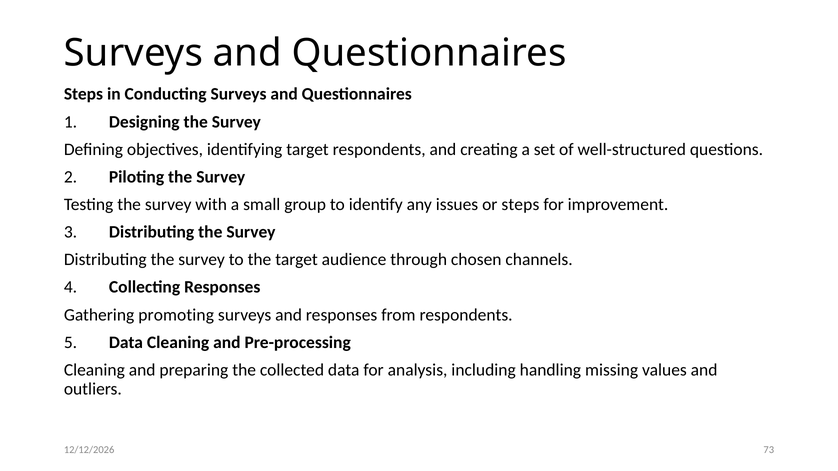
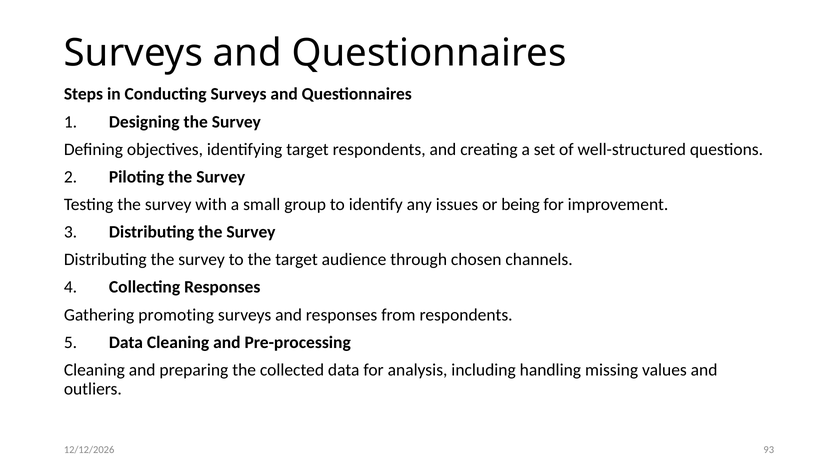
or steps: steps -> being
73: 73 -> 93
